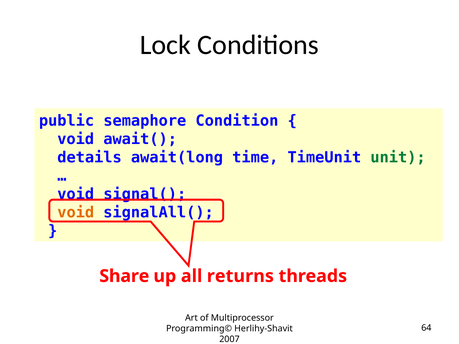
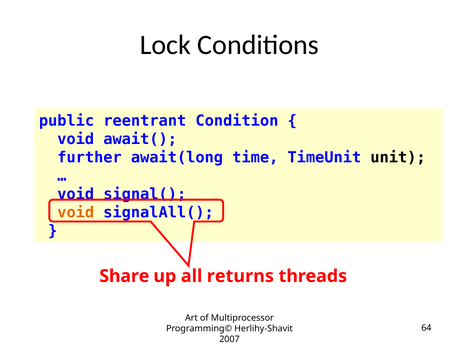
semaphore: semaphore -> reentrant
details: details -> further
unit colour: green -> black
